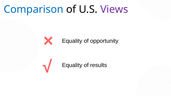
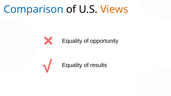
Views colour: purple -> orange
